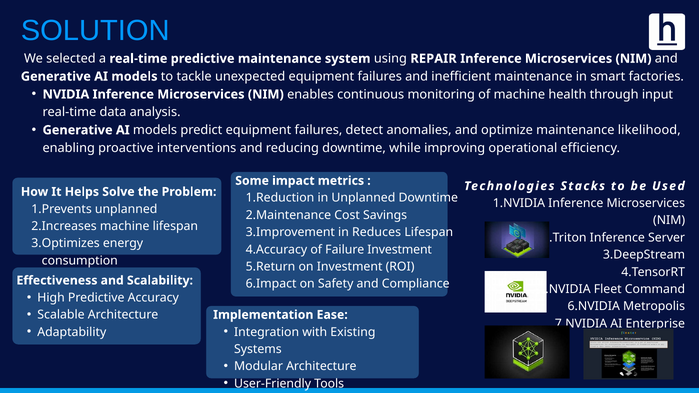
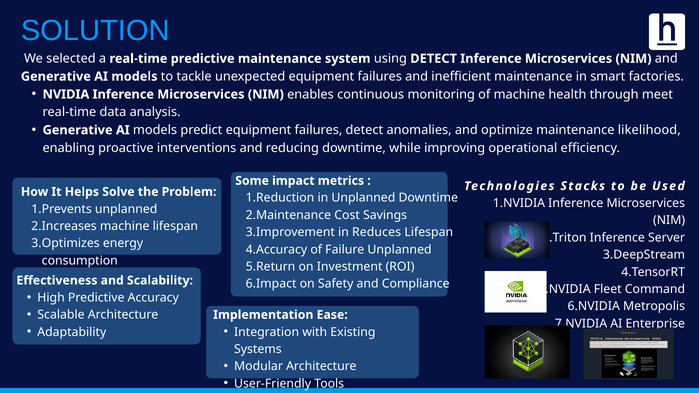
using REPAIR: REPAIR -> DETECT
input: input -> meet
Failure Investment: Investment -> Unplanned
